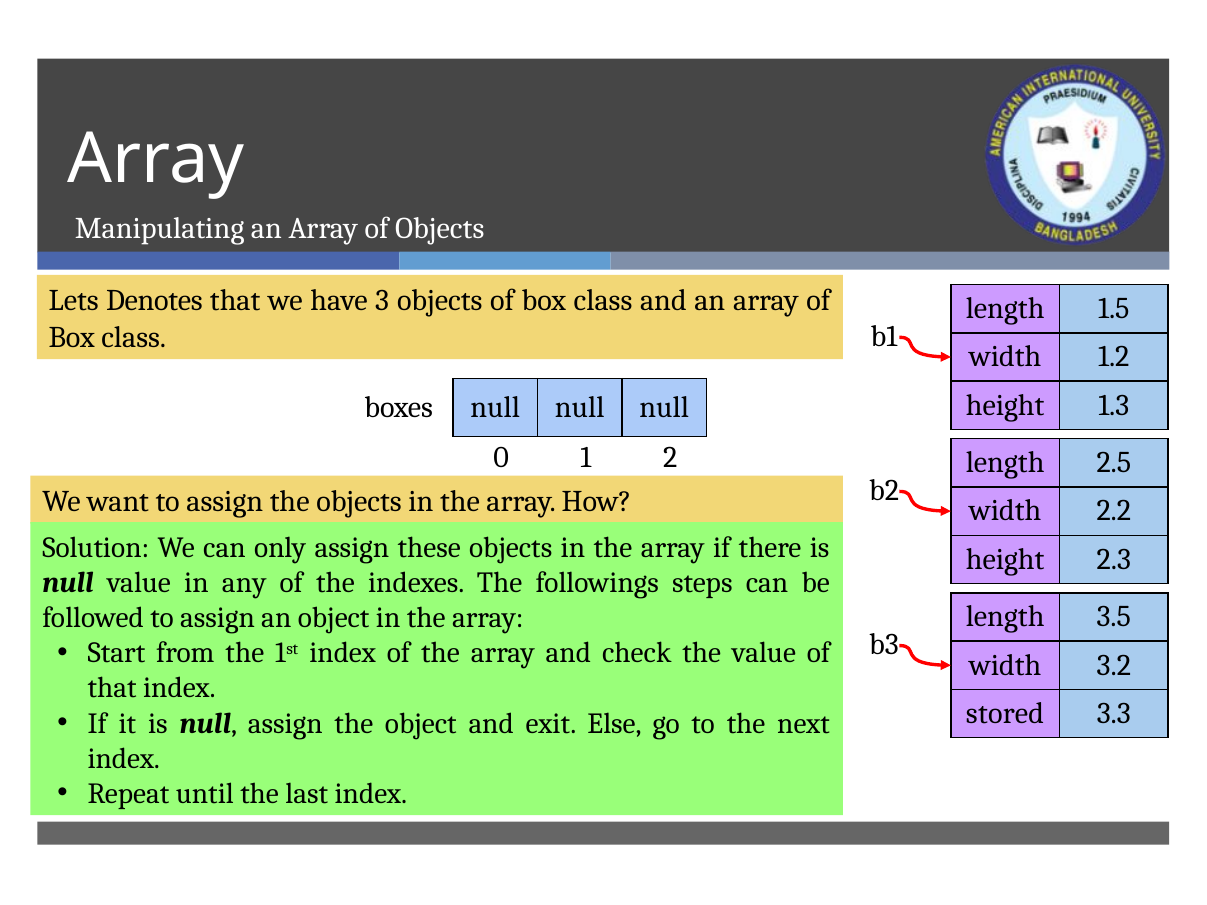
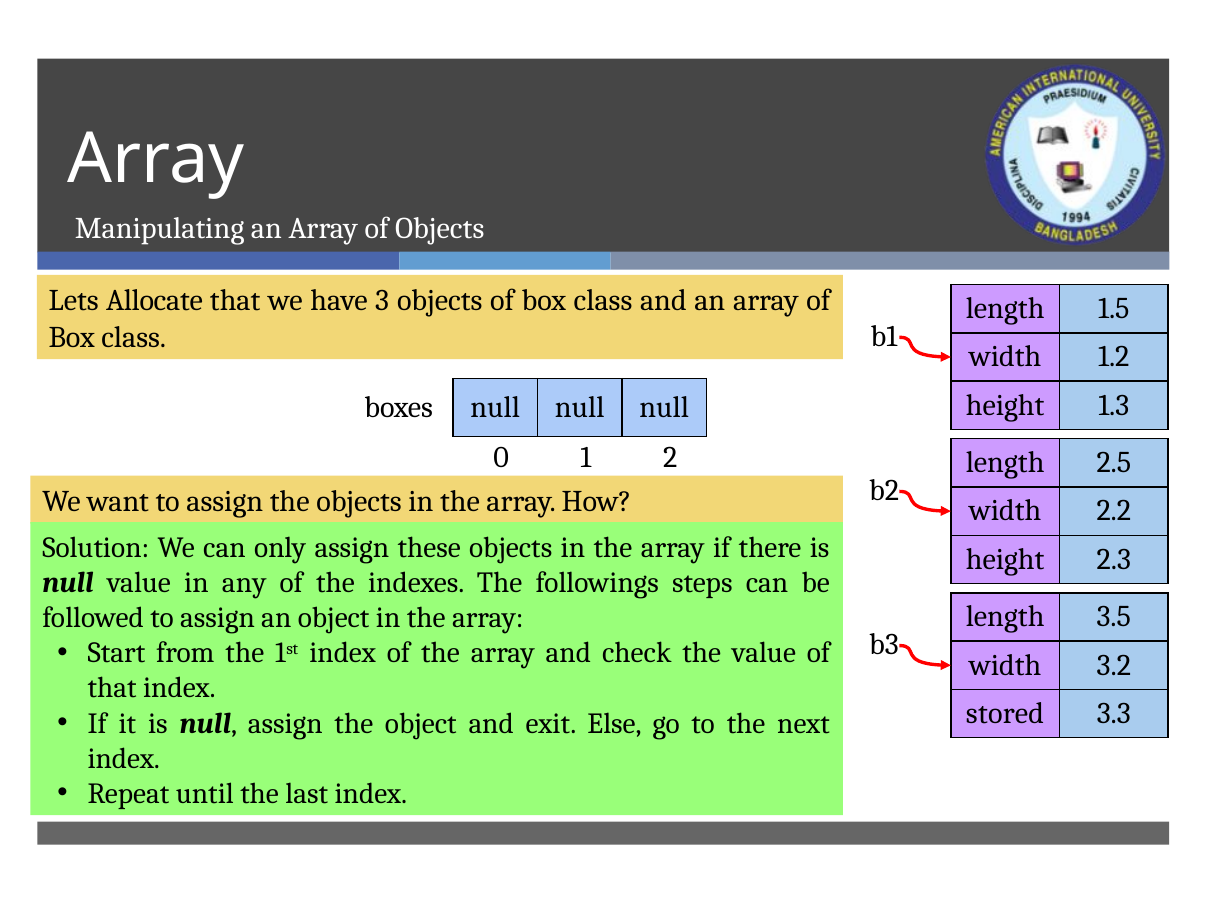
Denotes: Denotes -> Allocate
